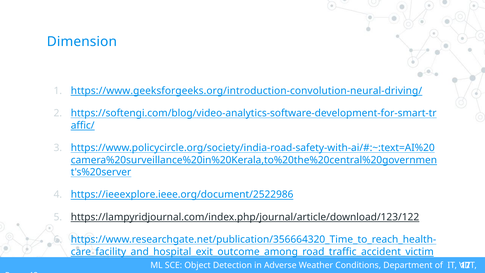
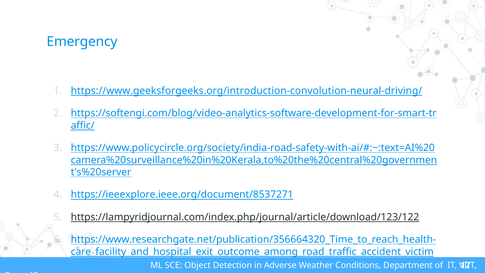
Dimension: Dimension -> Emergency
https://ieeexplore.ieee.org/document/2522986: https://ieeexplore.ieee.org/document/2522986 -> https://ieeexplore.ieee.org/document/8537271
